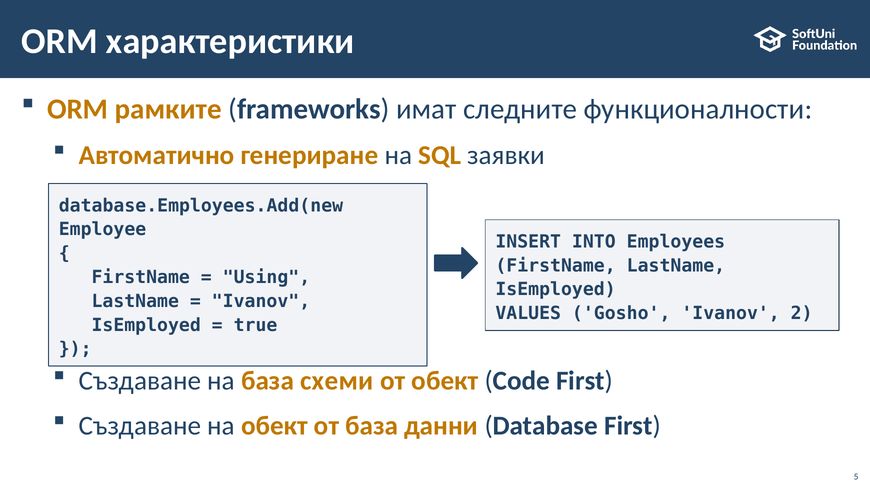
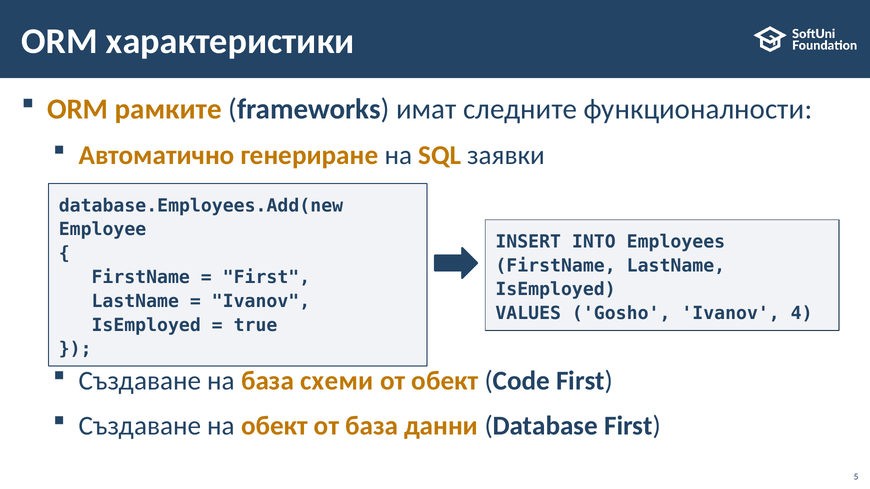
Using at (266, 277): Using -> First
2: 2 -> 4
